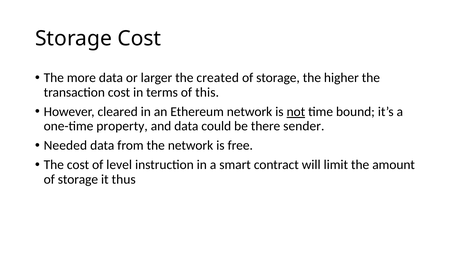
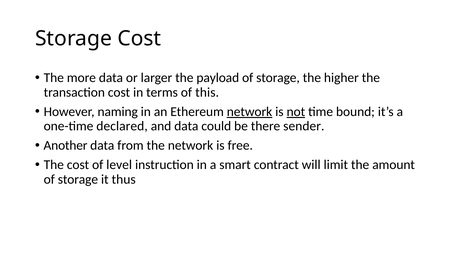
created: created -> payload
cleared: cleared -> naming
network at (250, 112) underline: none -> present
property: property -> declared
Needed: Needed -> Another
